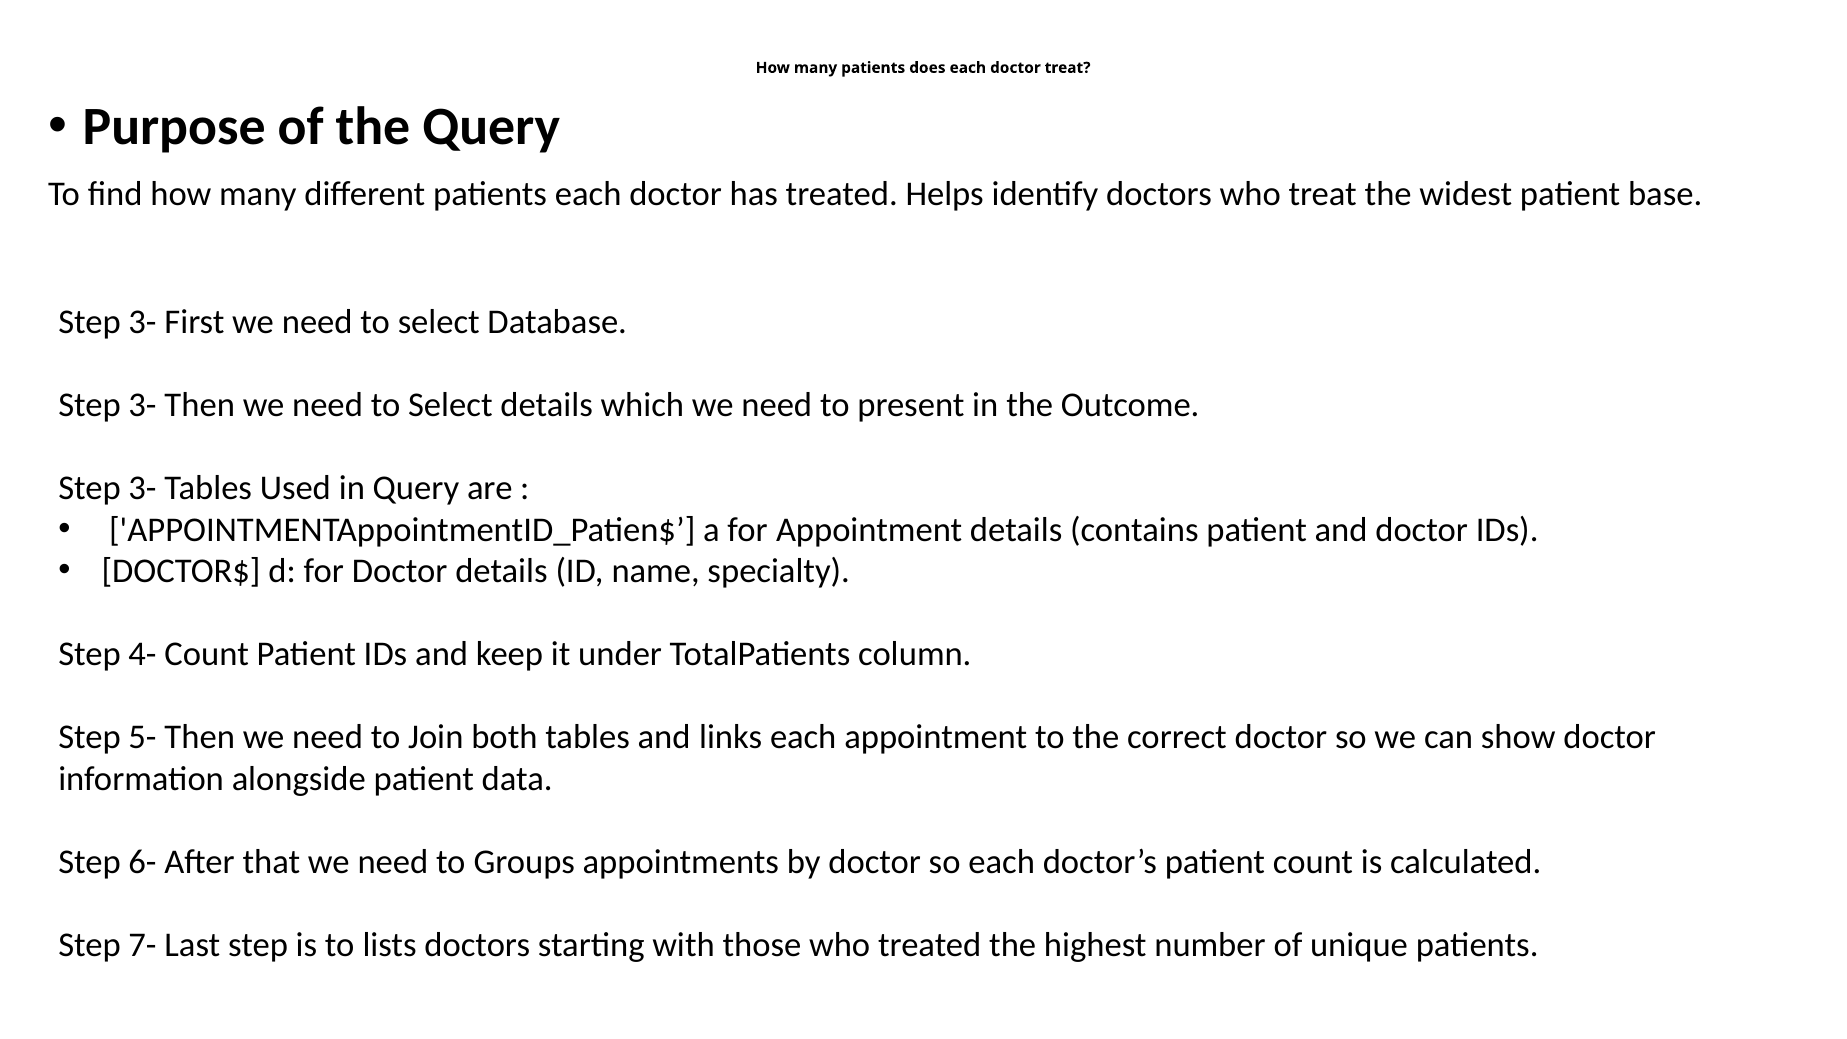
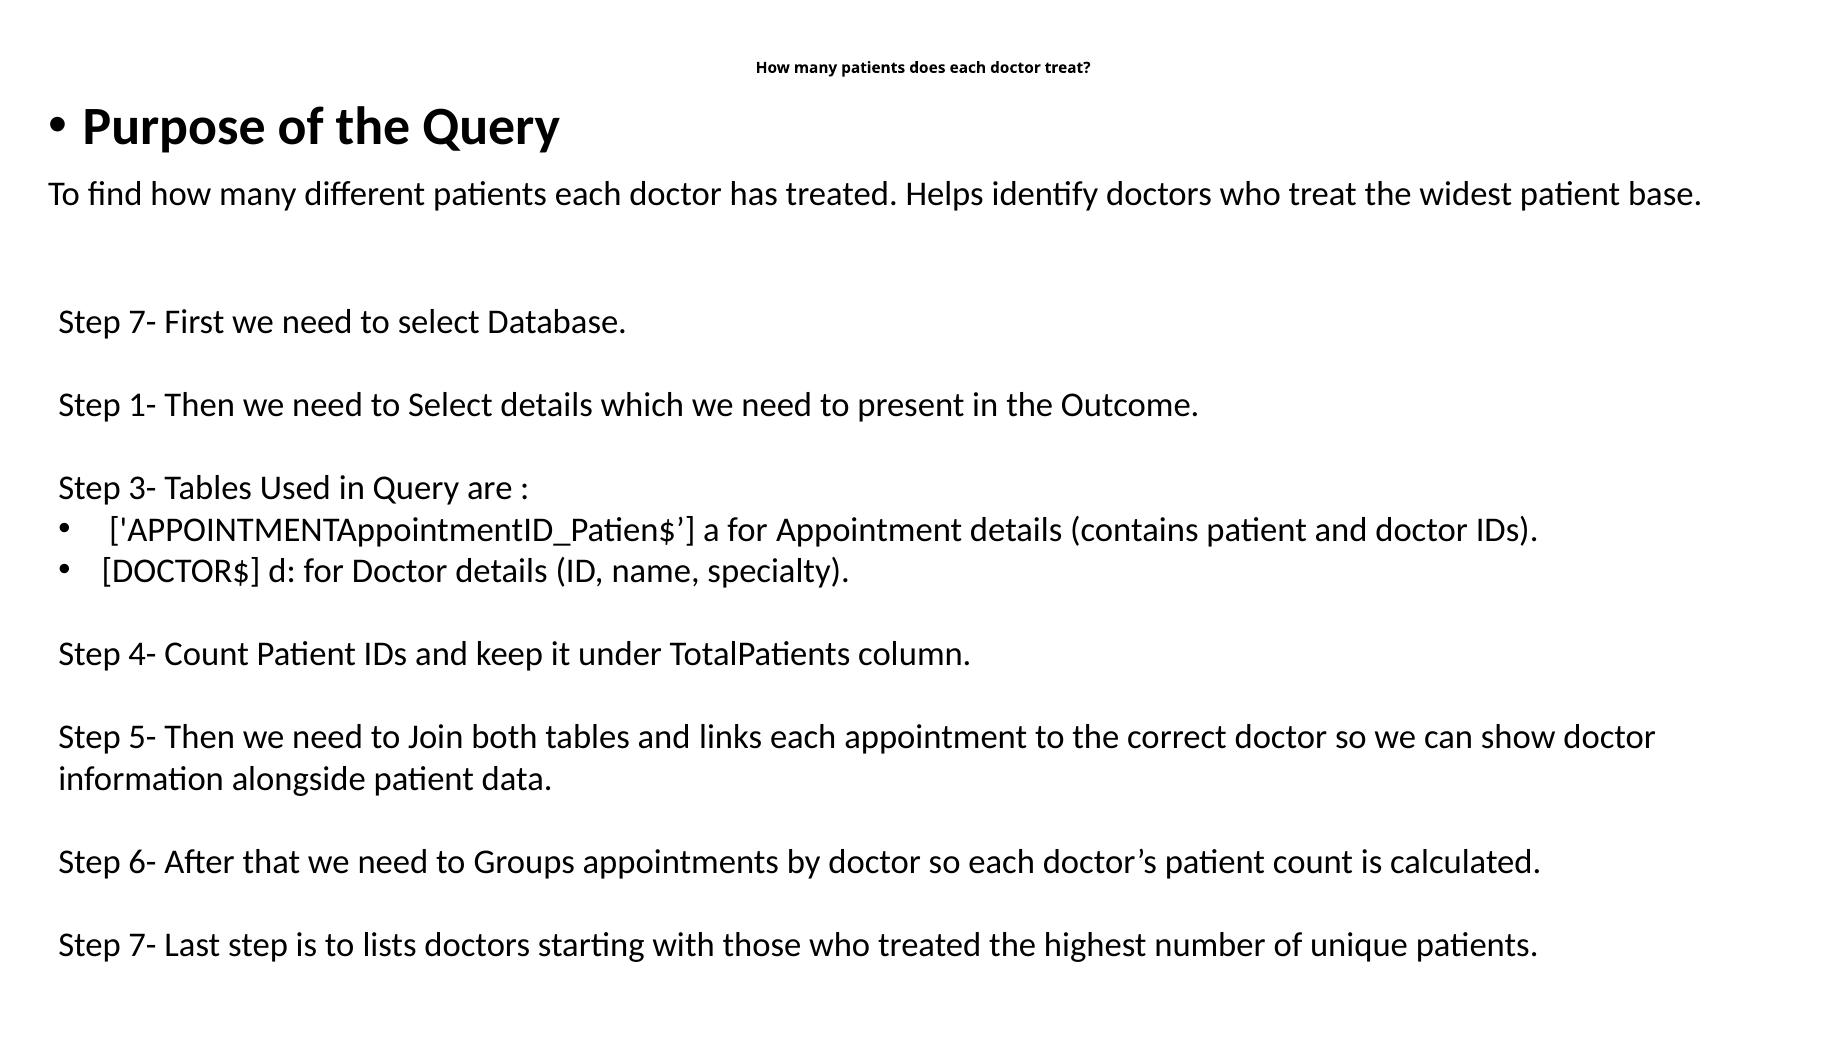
3- at (143, 322): 3- -> 7-
3- at (143, 405): 3- -> 1-
